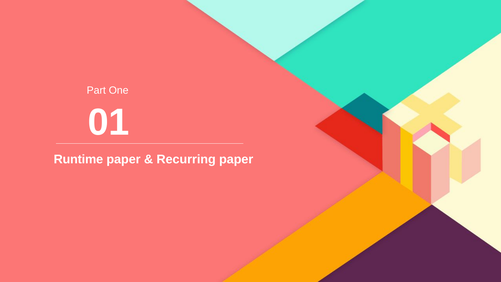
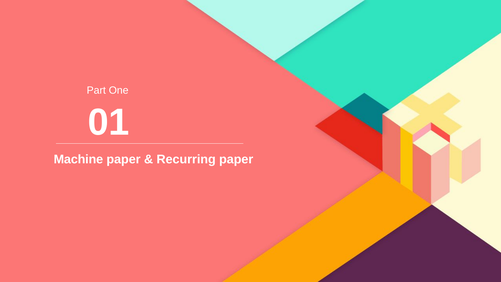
Runtime: Runtime -> Machine
